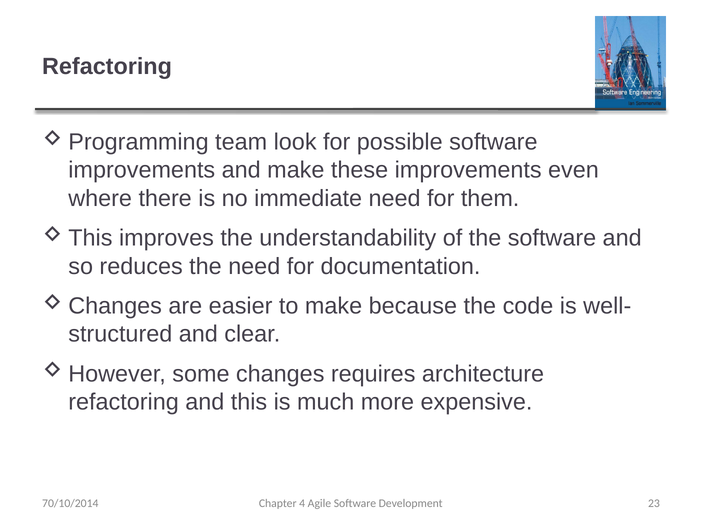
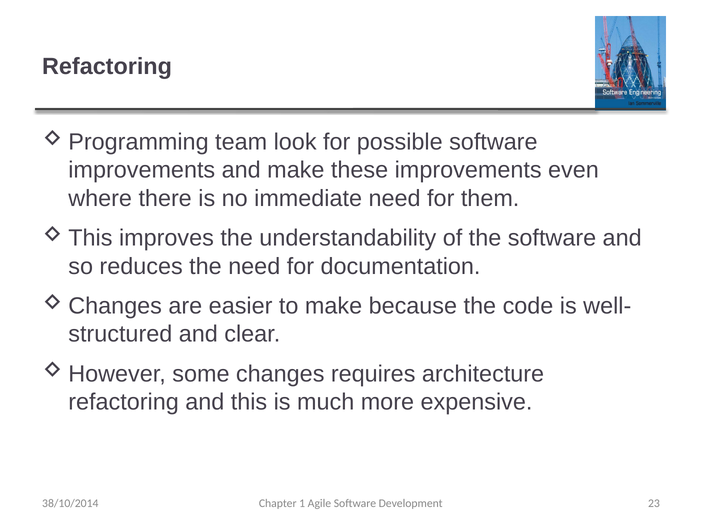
70/10/2014: 70/10/2014 -> 38/10/2014
4: 4 -> 1
